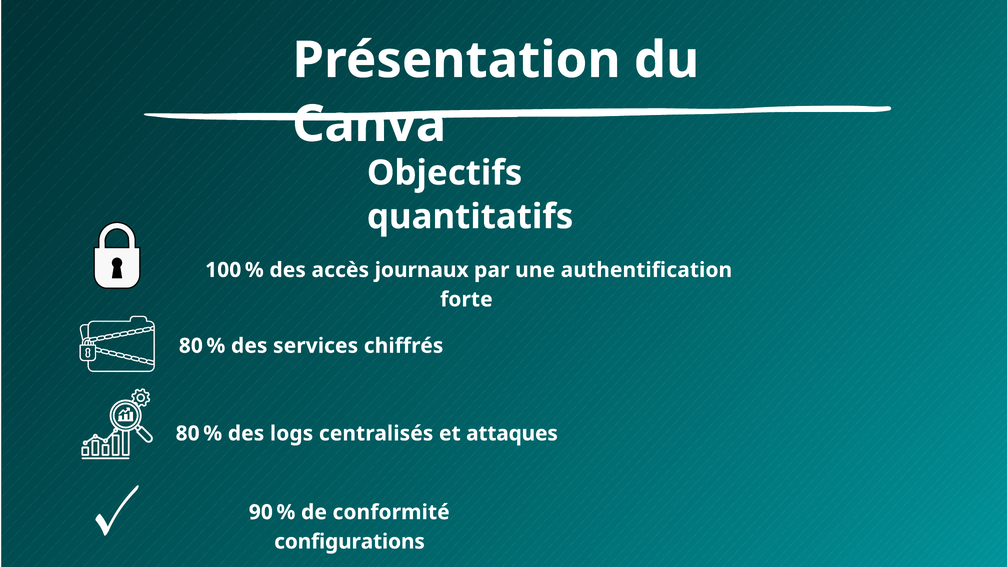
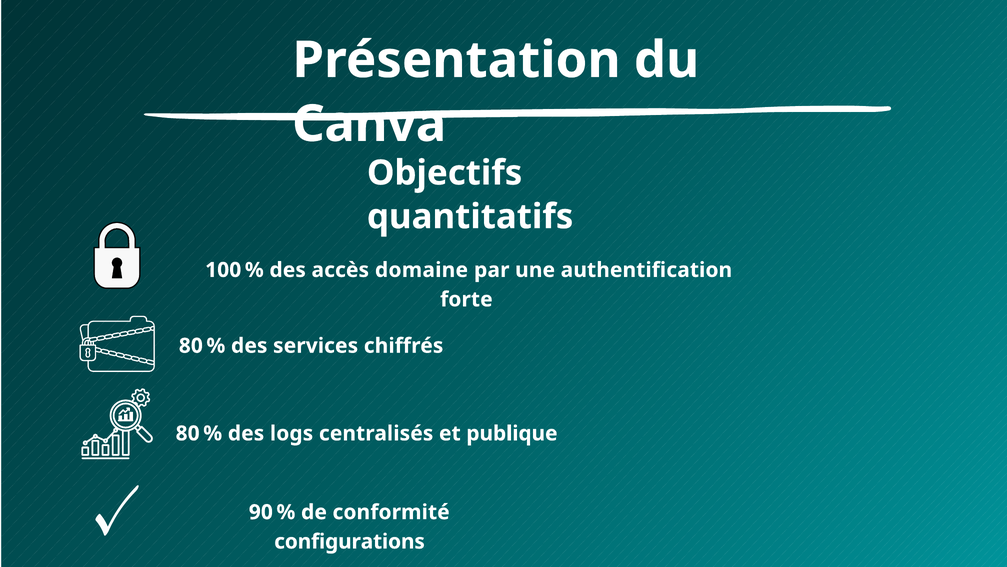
journaux: journaux -> domaine
attaques: attaques -> publique
